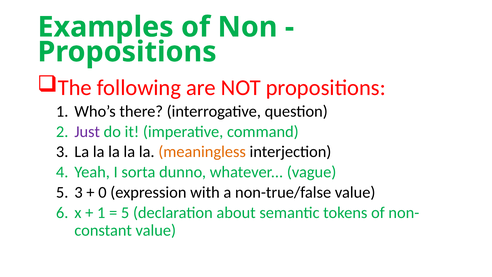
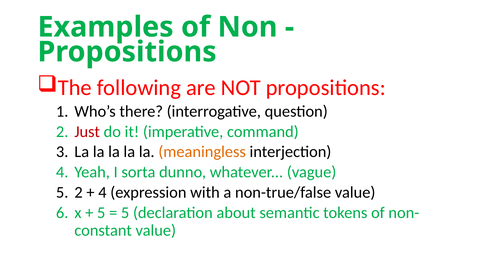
Just colour: purple -> red
5 3: 3 -> 2
0 at (102, 192): 0 -> 4
1 at (101, 213): 1 -> 5
